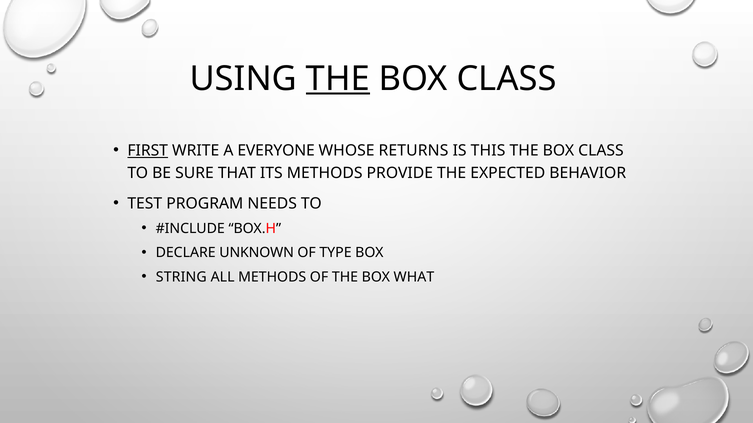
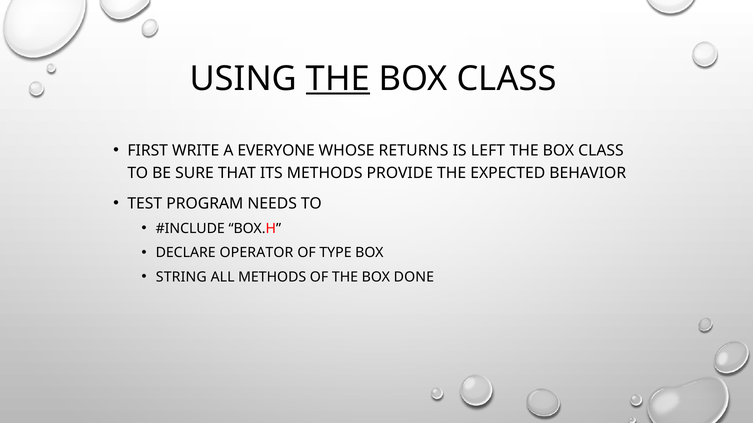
FIRST underline: present -> none
THIS: THIS -> LEFT
UNKNOWN: UNKNOWN -> OPERATOR
WHAT: WHAT -> DONE
